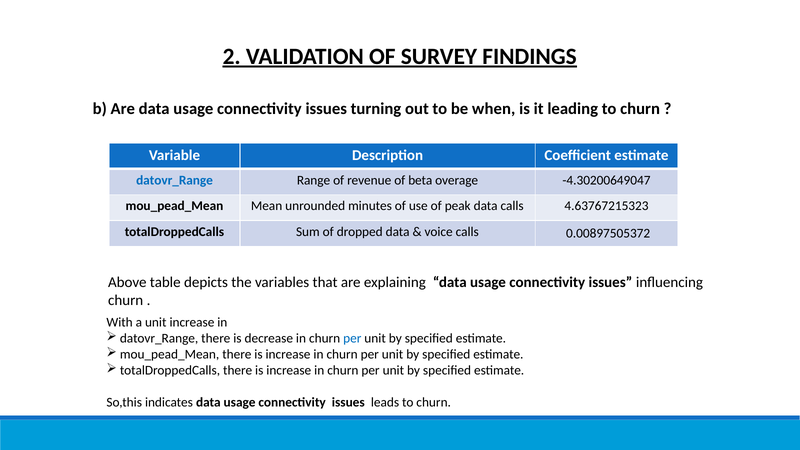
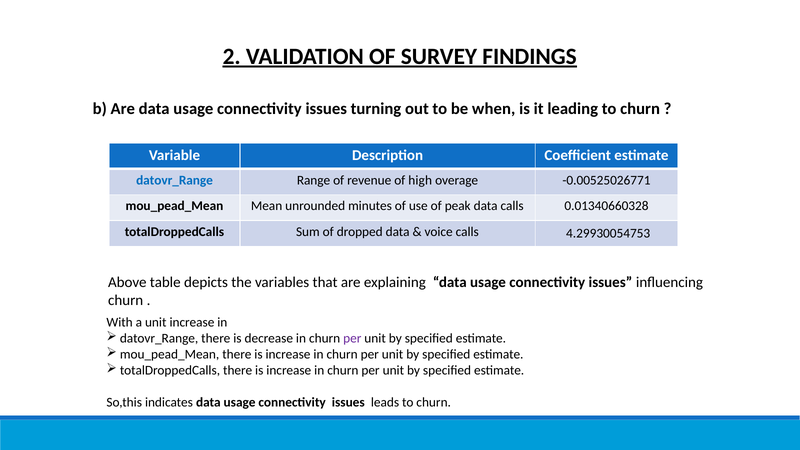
beta: beta -> high
-4.30200649047: -4.30200649047 -> -0.00525026771
4.63767215323: 4.63767215323 -> 0.01340660328
0.00897505372: 0.00897505372 -> 4.29930054753
per at (352, 339) colour: blue -> purple
